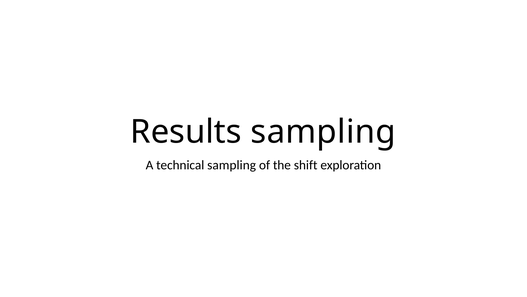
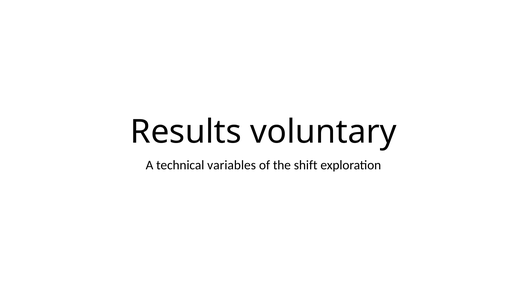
Results sampling: sampling -> voluntary
technical sampling: sampling -> variables
